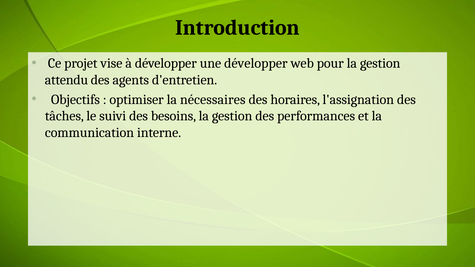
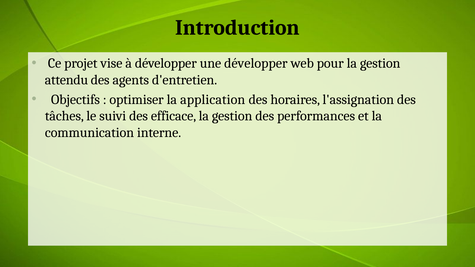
nécessaires: nécessaires -> application
besoins: besoins -> efficace
